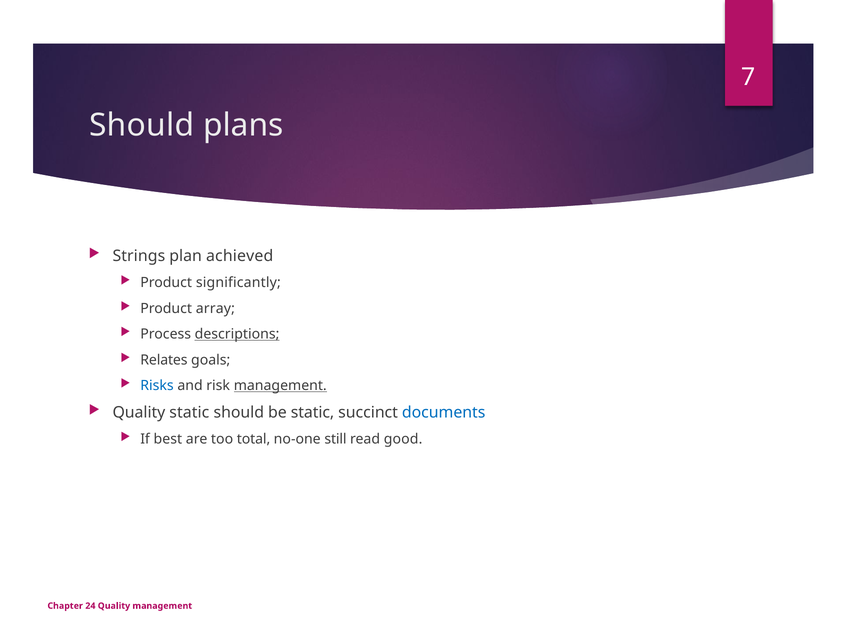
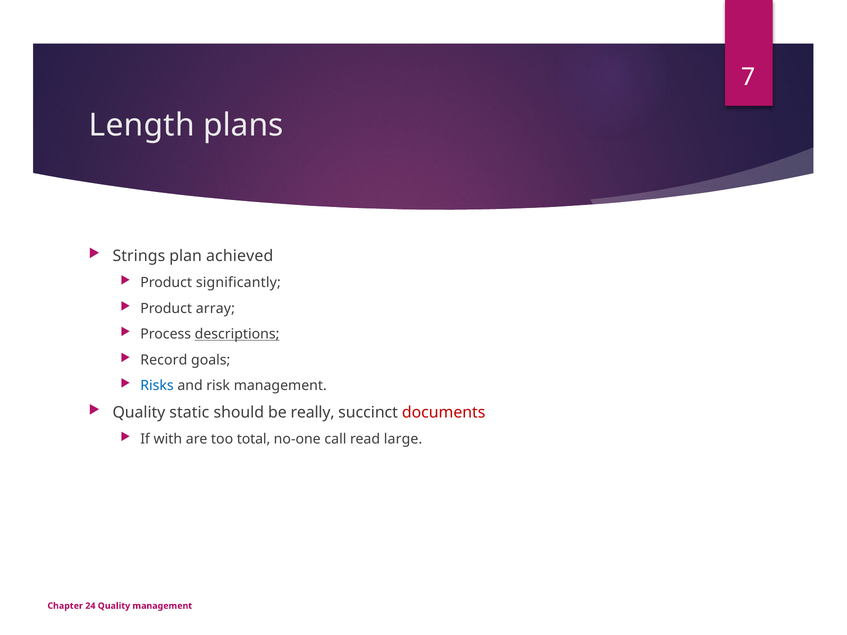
Should at (142, 125): Should -> Length
Relates: Relates -> Record
management at (280, 386) underline: present -> none
be static: static -> really
documents colour: blue -> red
best: best -> with
still: still -> call
good: good -> large
